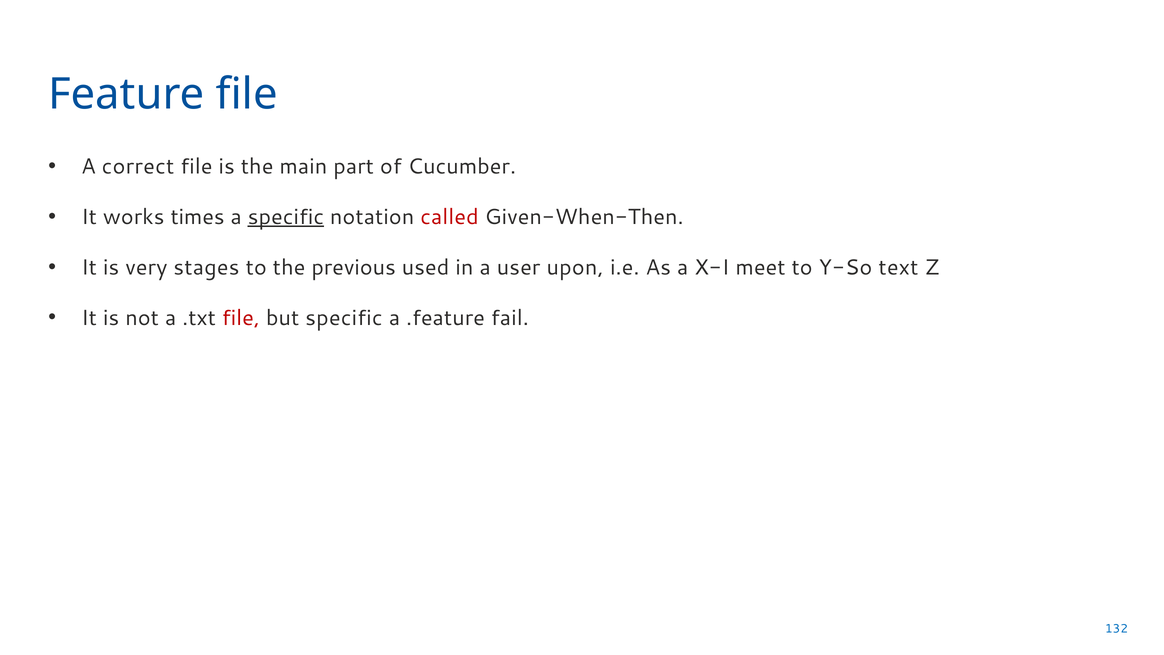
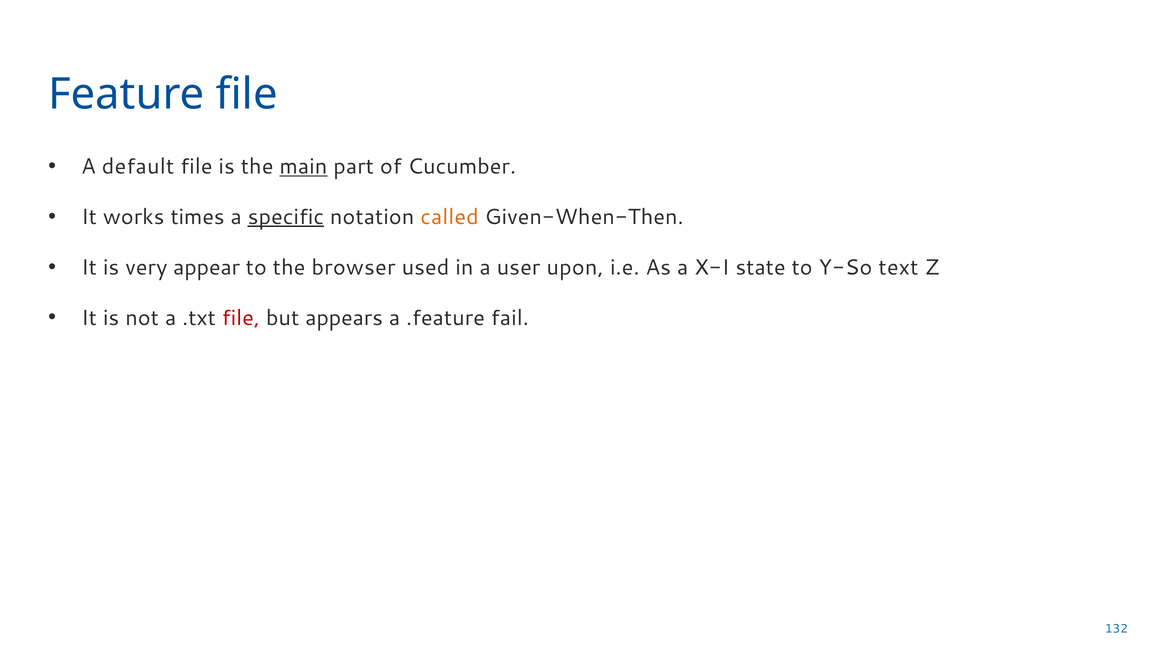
correct: correct -> default
main underline: none -> present
called colour: red -> orange
stages: stages -> appear
previous: previous -> browser
meet: meet -> state
but specific: specific -> appears
